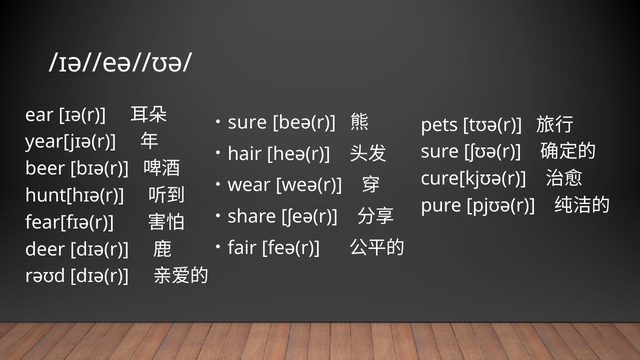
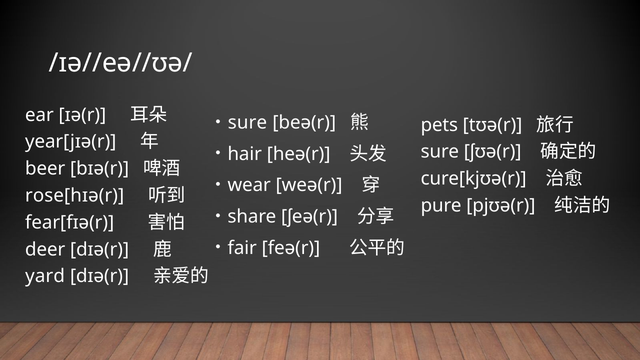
hunt[hɪə(r: hunt[hɪə(r -> rose[hɪə(r
rəʊd: rəʊd -> yard
